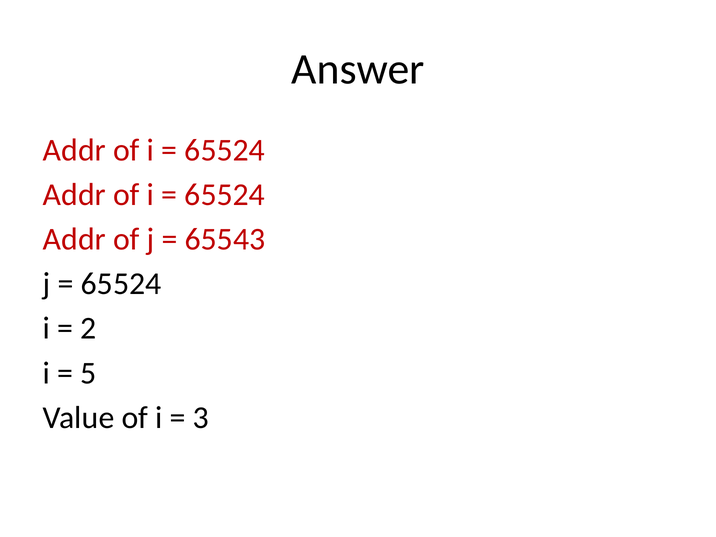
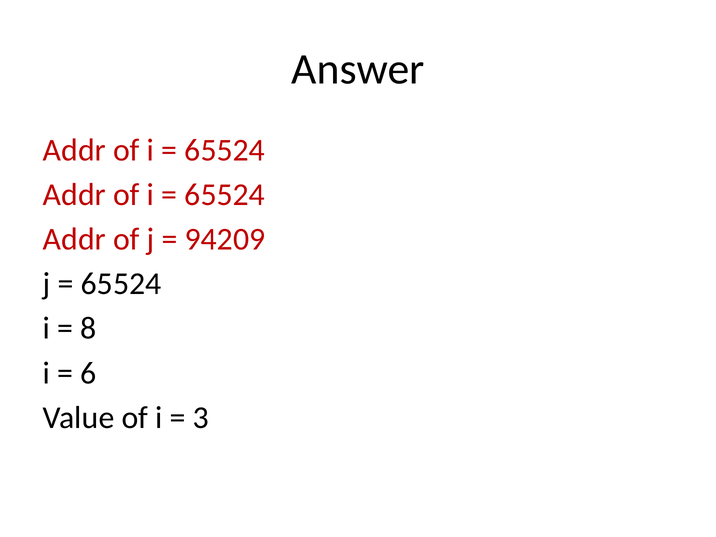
65543: 65543 -> 94209
2: 2 -> 8
5: 5 -> 6
